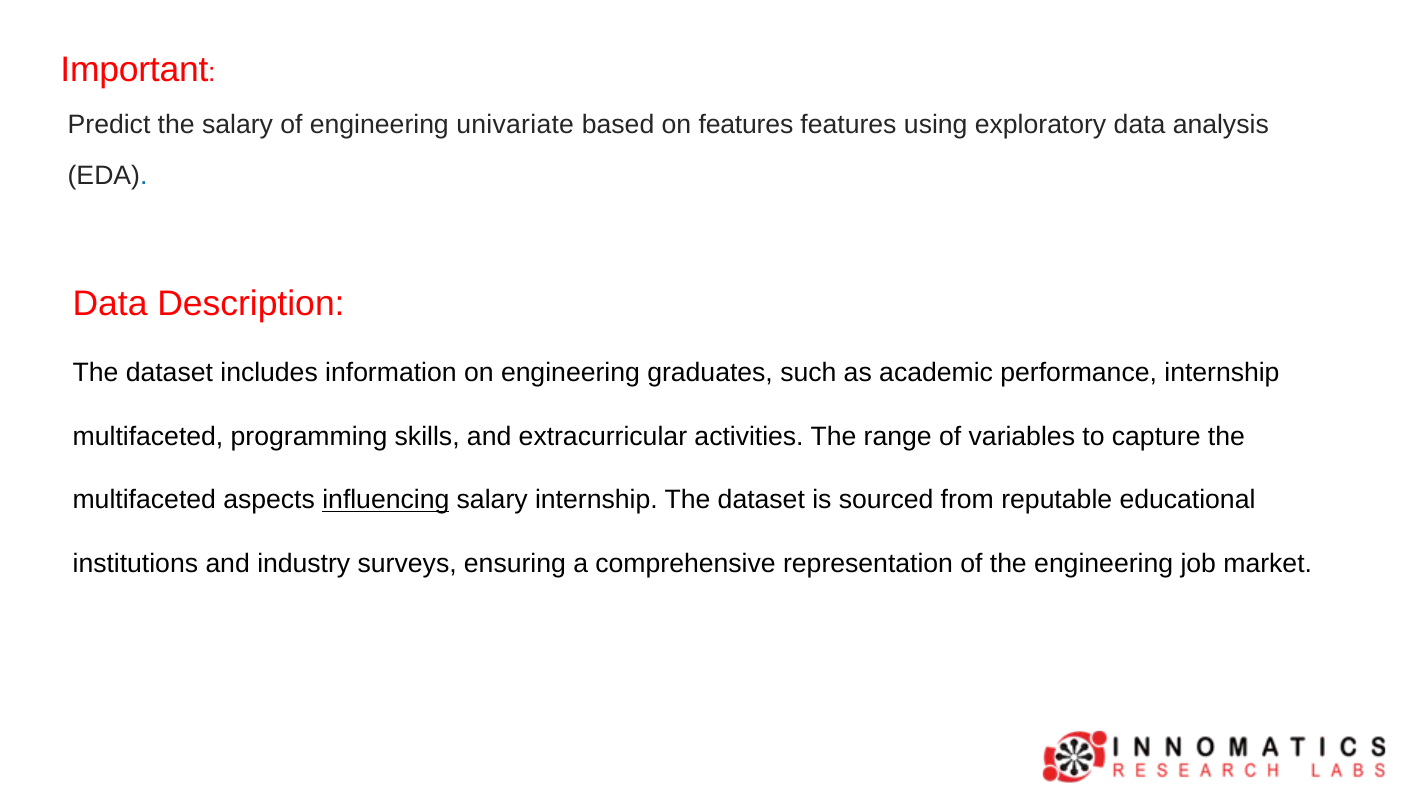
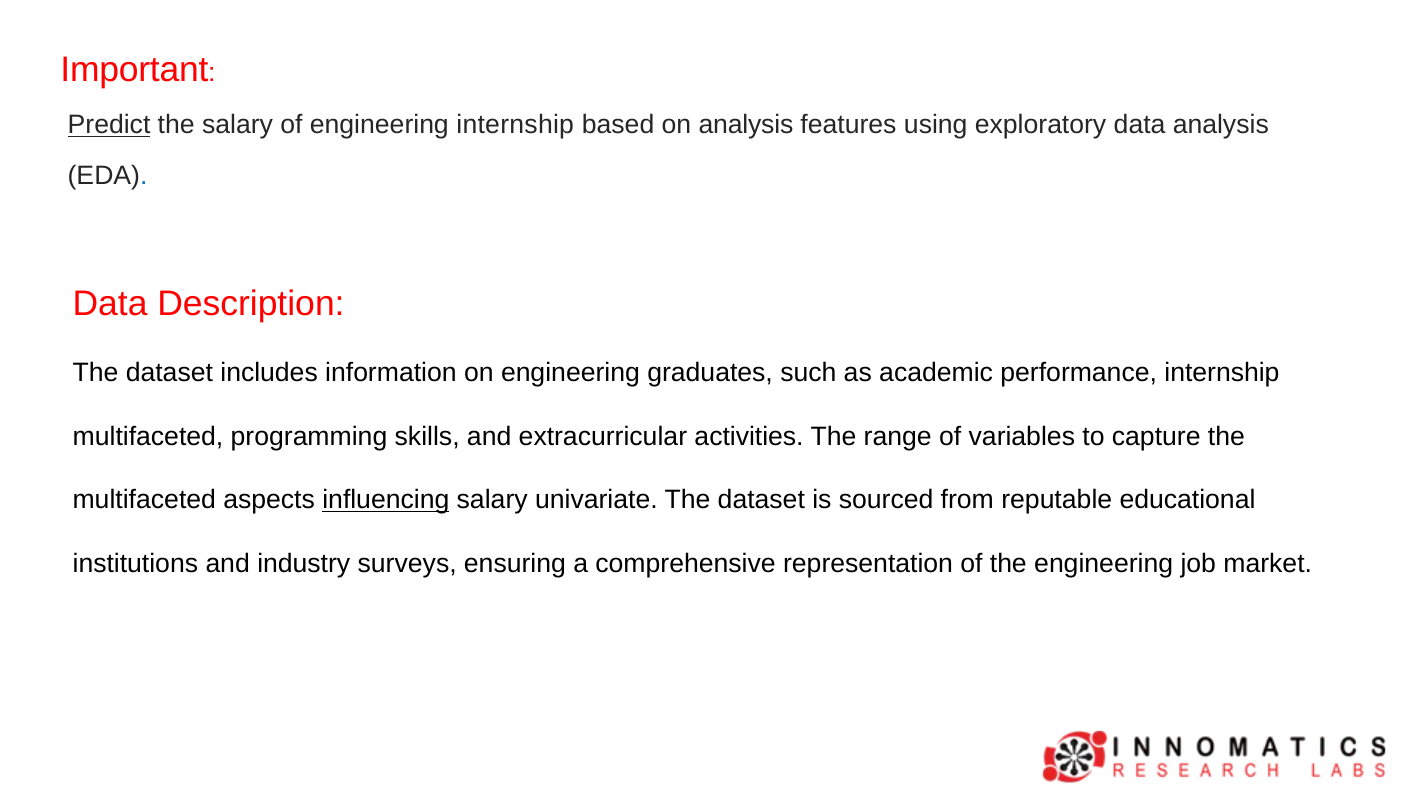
Predict underline: none -> present
engineering univariate: univariate -> internship
on features: features -> analysis
salary internship: internship -> univariate
